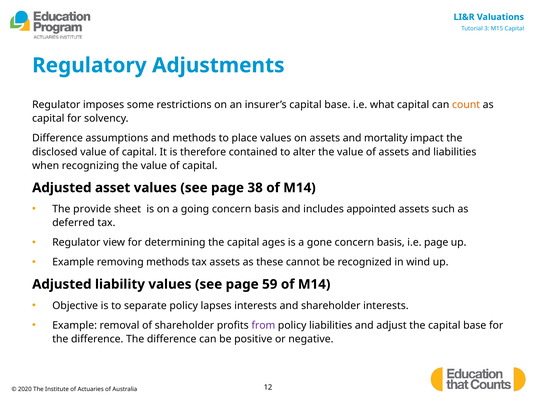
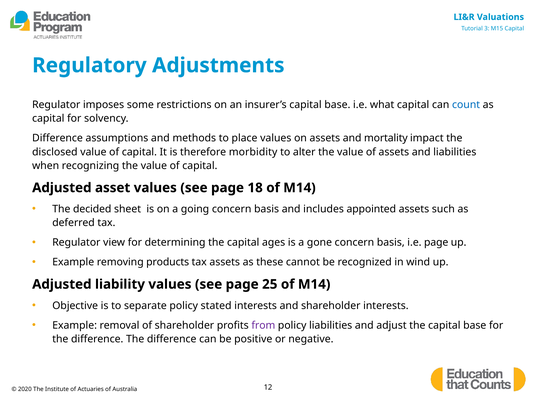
count colour: orange -> blue
contained: contained -> morbidity
38: 38 -> 18
provide: provide -> decided
removing methods: methods -> products
59: 59 -> 25
lapses: lapses -> stated
